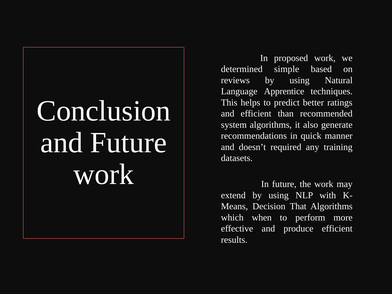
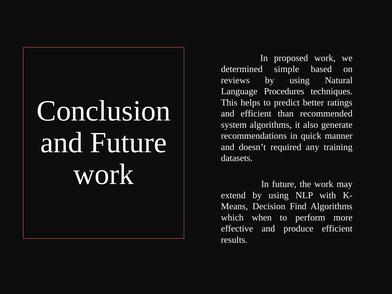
Apprentice: Apprentice -> Procedures
That: That -> Find
